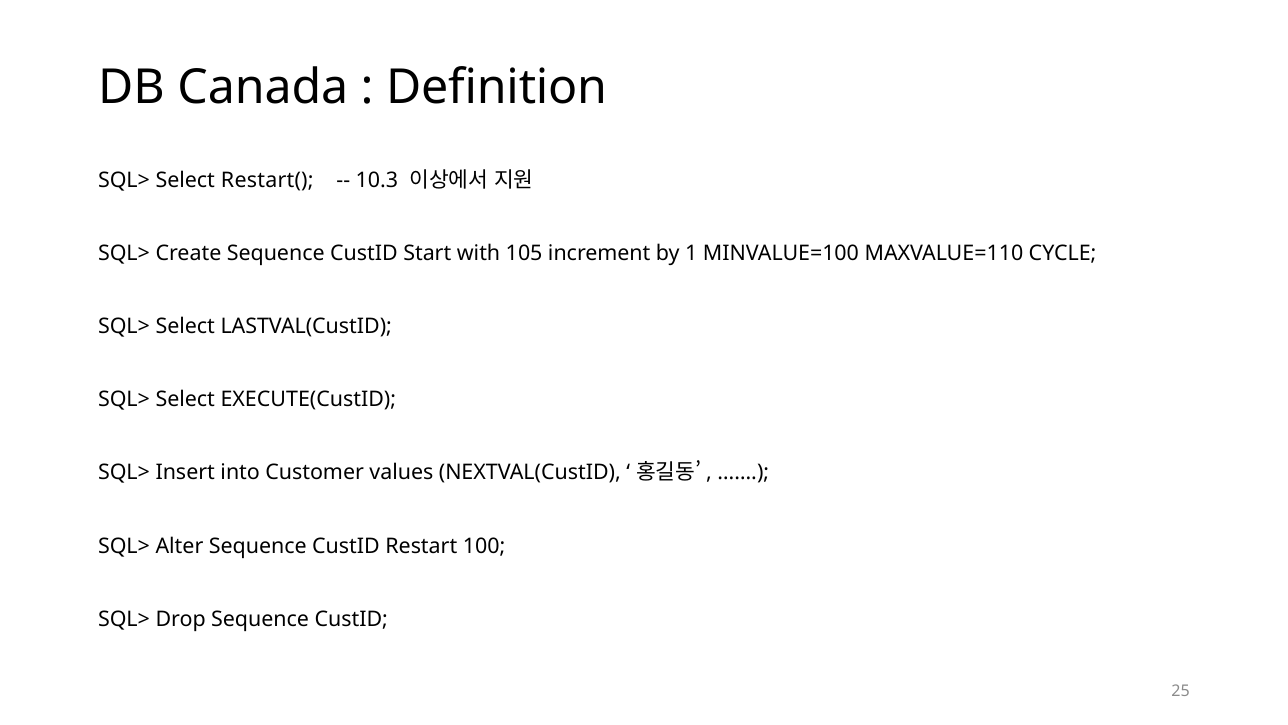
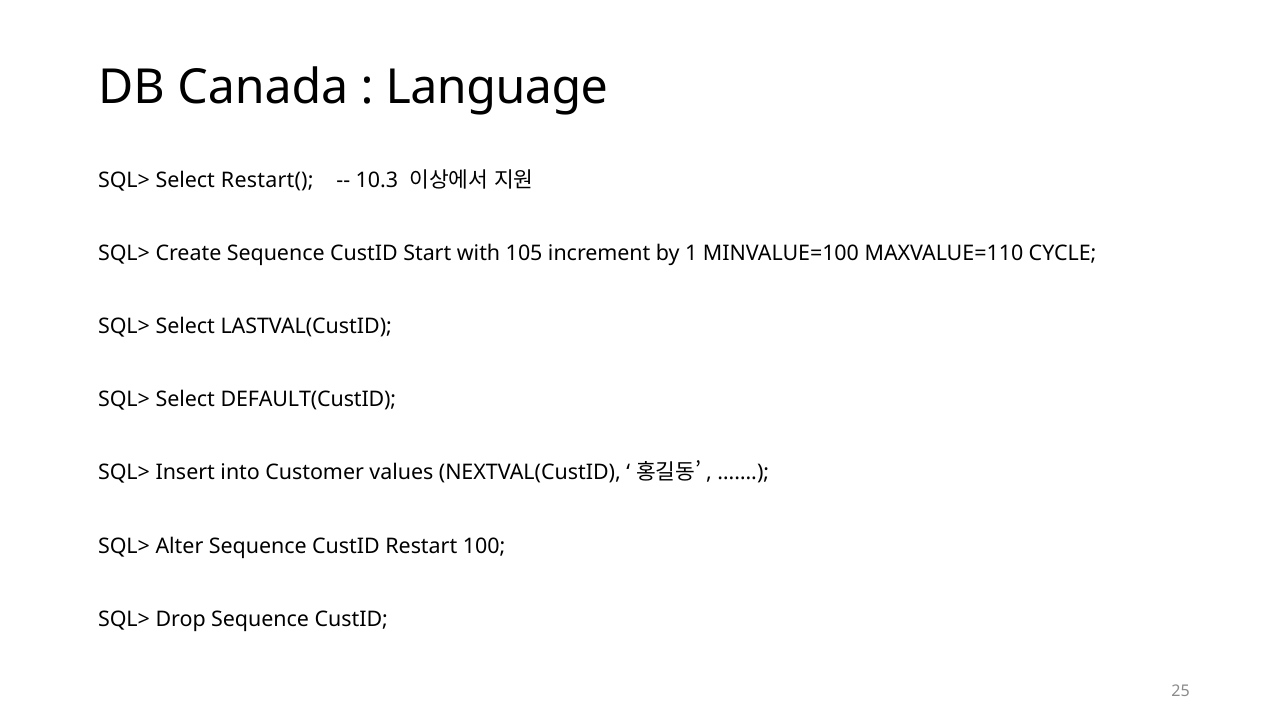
Definition: Definition -> Language
EXECUTE(CustID: EXECUTE(CustID -> DEFAULT(CustID
